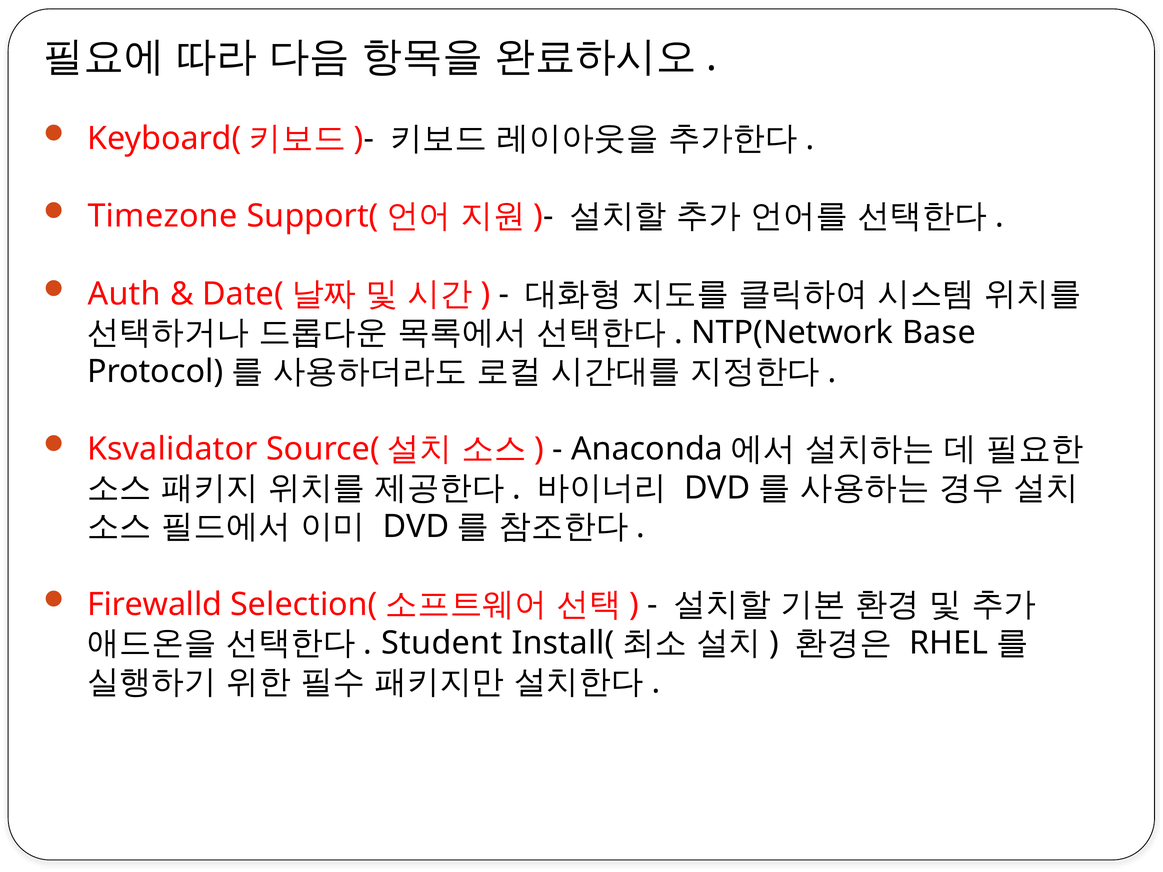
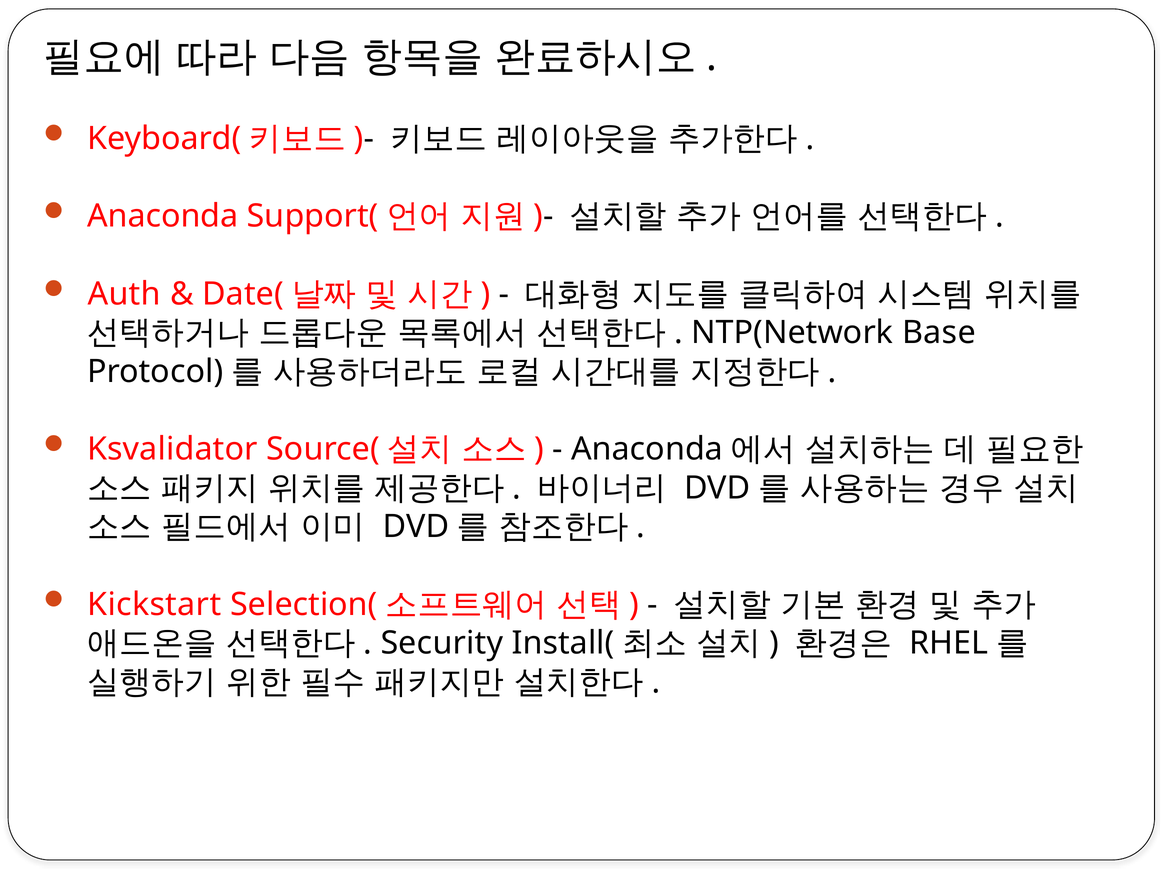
Timezone: Timezone -> Anaconda
Firewalld: Firewalld -> Kickstart
Student: Student -> Security
